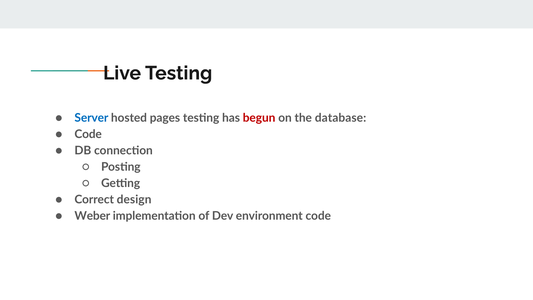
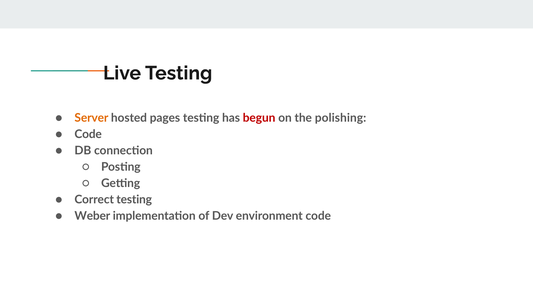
Server colour: blue -> orange
database: database -> polishing
Correct design: design -> testing
